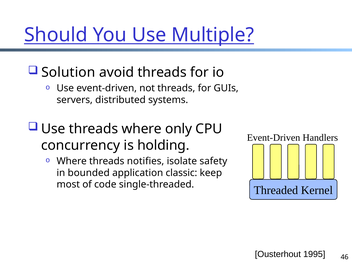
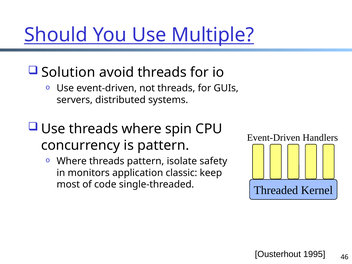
only: only -> spin
is holding: holding -> pattern
threads notifies: notifies -> pattern
bounded: bounded -> monitors
